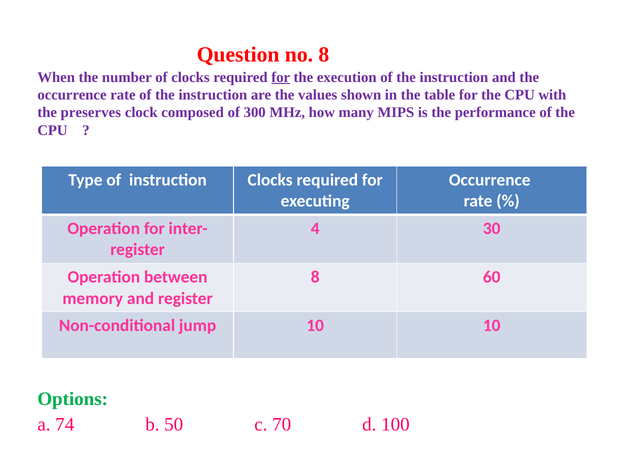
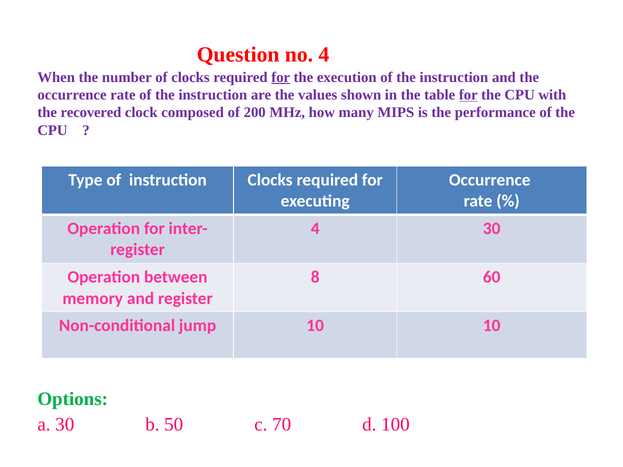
no 8: 8 -> 4
for at (468, 95) underline: none -> present
preserves: preserves -> recovered
300: 300 -> 200
a 74: 74 -> 30
